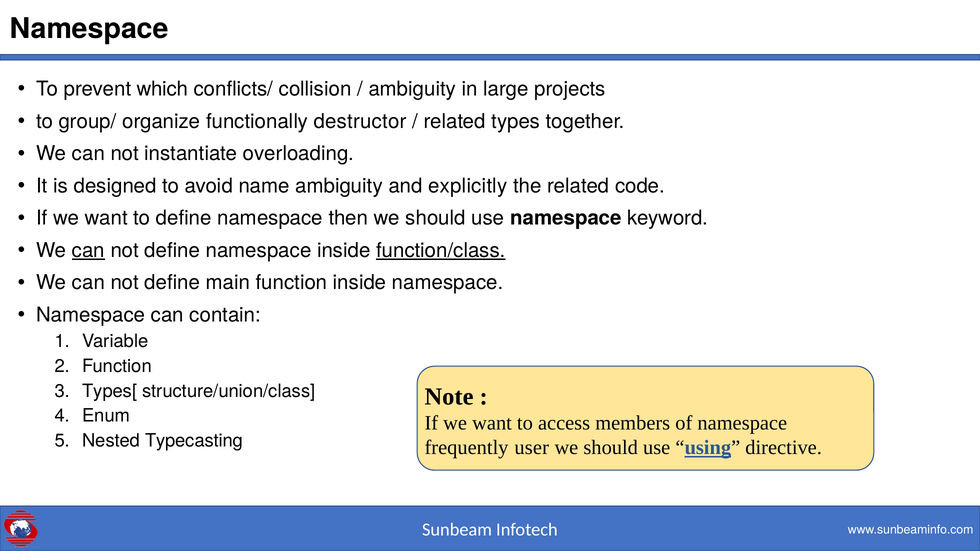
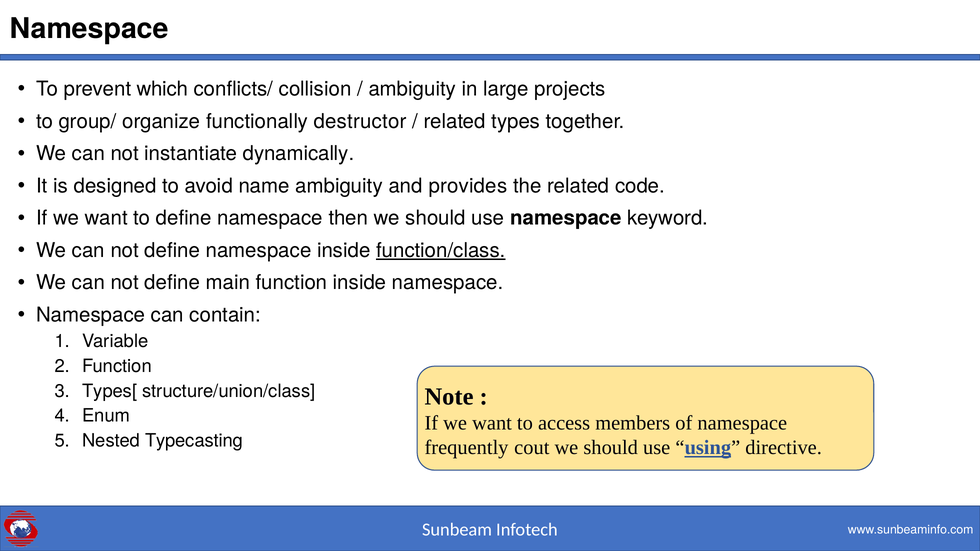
overloading: overloading -> dynamically
explicitly: explicitly -> provides
can at (88, 251) underline: present -> none
user: user -> cout
